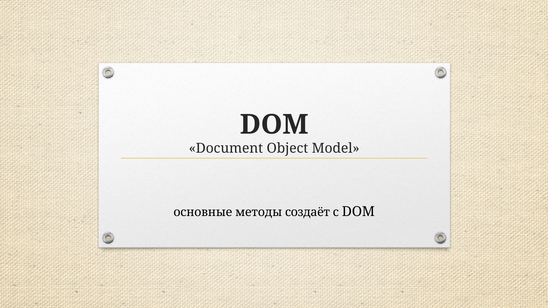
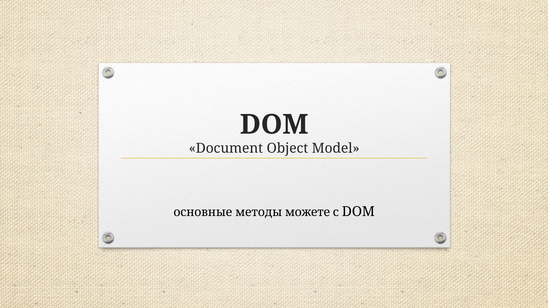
создаёт: создаёт -> можете
